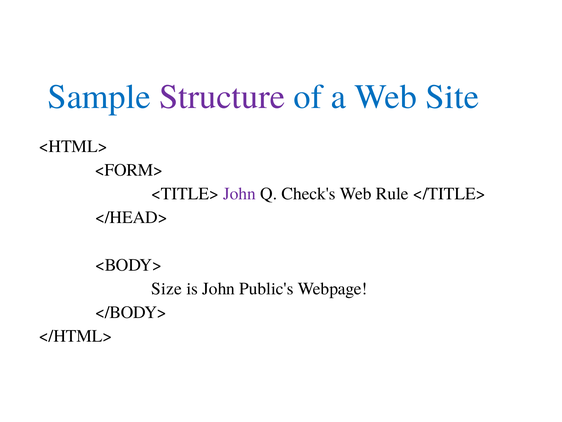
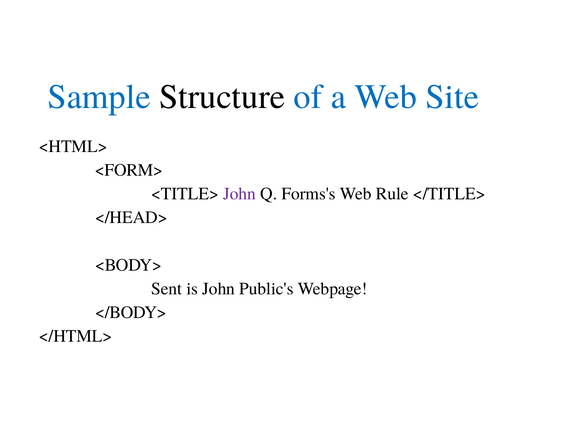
Structure colour: purple -> black
Check's: Check's -> Forms's
Size: Size -> Sent
